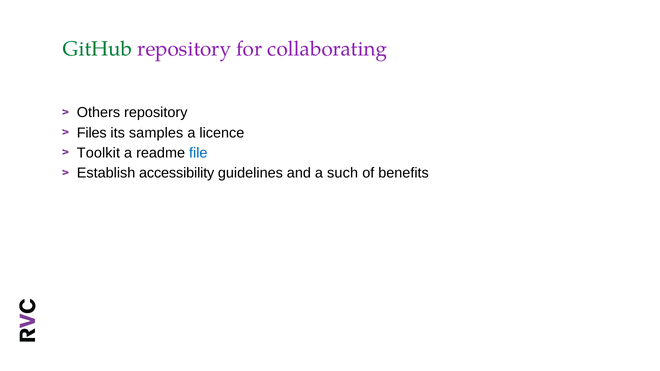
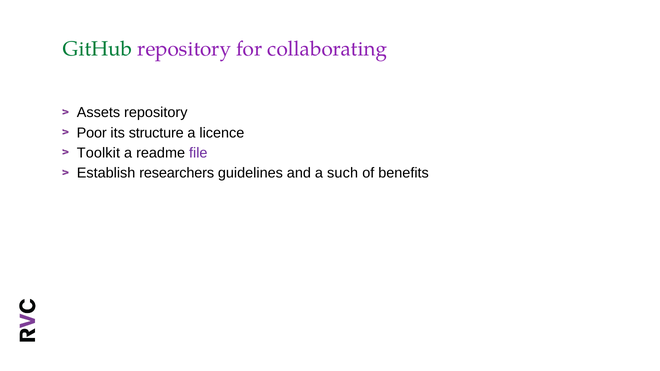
Others: Others -> Assets
Files: Files -> Poor
samples: samples -> structure
file colour: blue -> purple
accessibility: accessibility -> researchers
